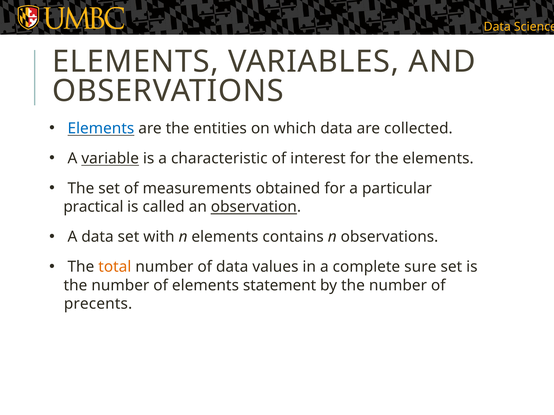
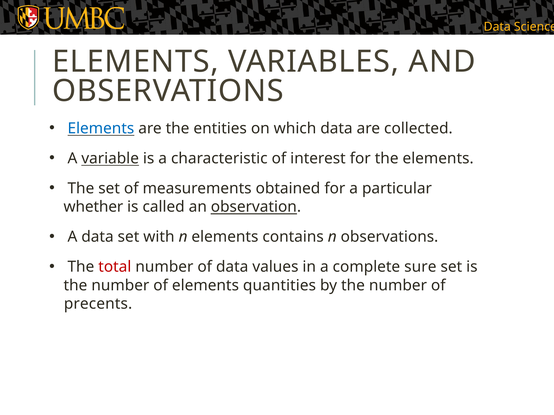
practical: practical -> whether
total colour: orange -> red
statement: statement -> quantities
